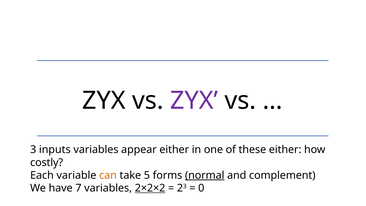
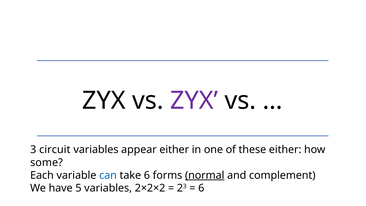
inputs: inputs -> circuit
costly: costly -> some
can colour: orange -> blue
take 5: 5 -> 6
7: 7 -> 5
2×2×2 underline: present -> none
0 at (201, 188): 0 -> 6
